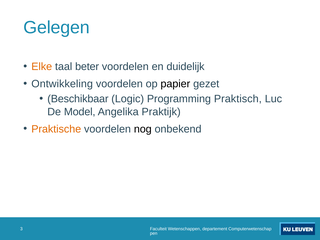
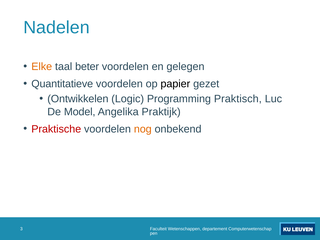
Gelegen: Gelegen -> Nadelen
duidelijk: duidelijk -> gelegen
Ontwikkeling: Ontwikkeling -> Quantitatieve
Beschikbaar: Beschikbaar -> Ontwikkelen
Praktische colour: orange -> red
nog colour: black -> orange
